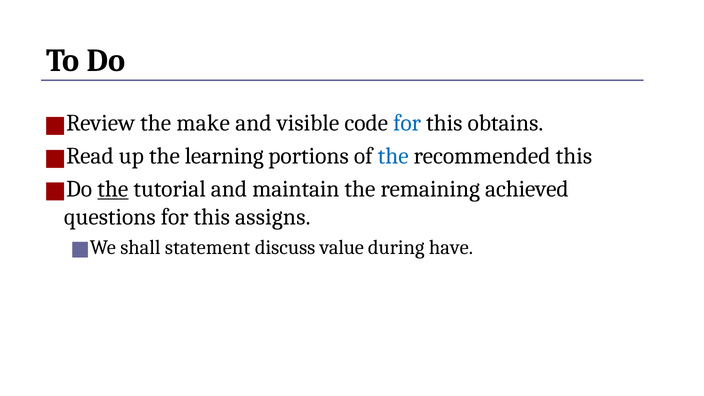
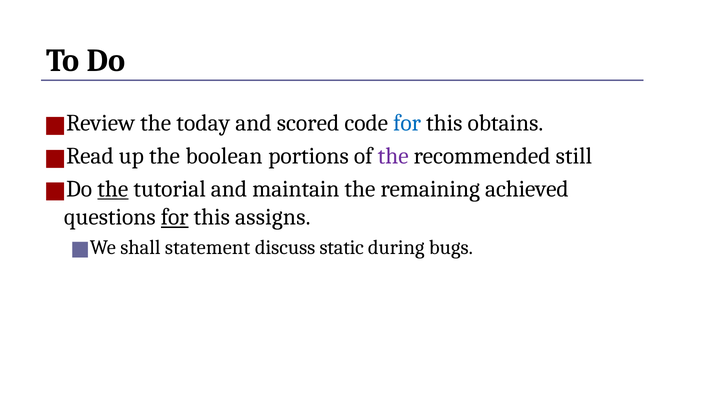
make: make -> today
visible: visible -> scored
learning: learning -> boolean
the at (393, 156) colour: blue -> purple
recommended this: this -> still
for at (175, 217) underline: none -> present
value: value -> static
have: have -> bugs
